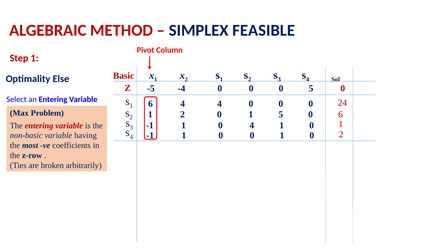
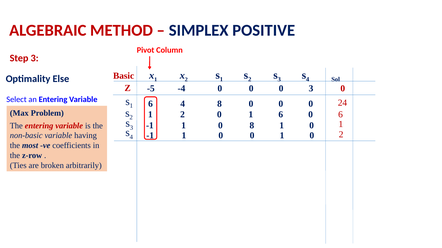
FEASIBLE: FEASIBLE -> POSITIVE
Step 1: 1 -> 3
0 5: 5 -> 3
4 4: 4 -> 8
1 5: 5 -> 6
0 4: 4 -> 8
